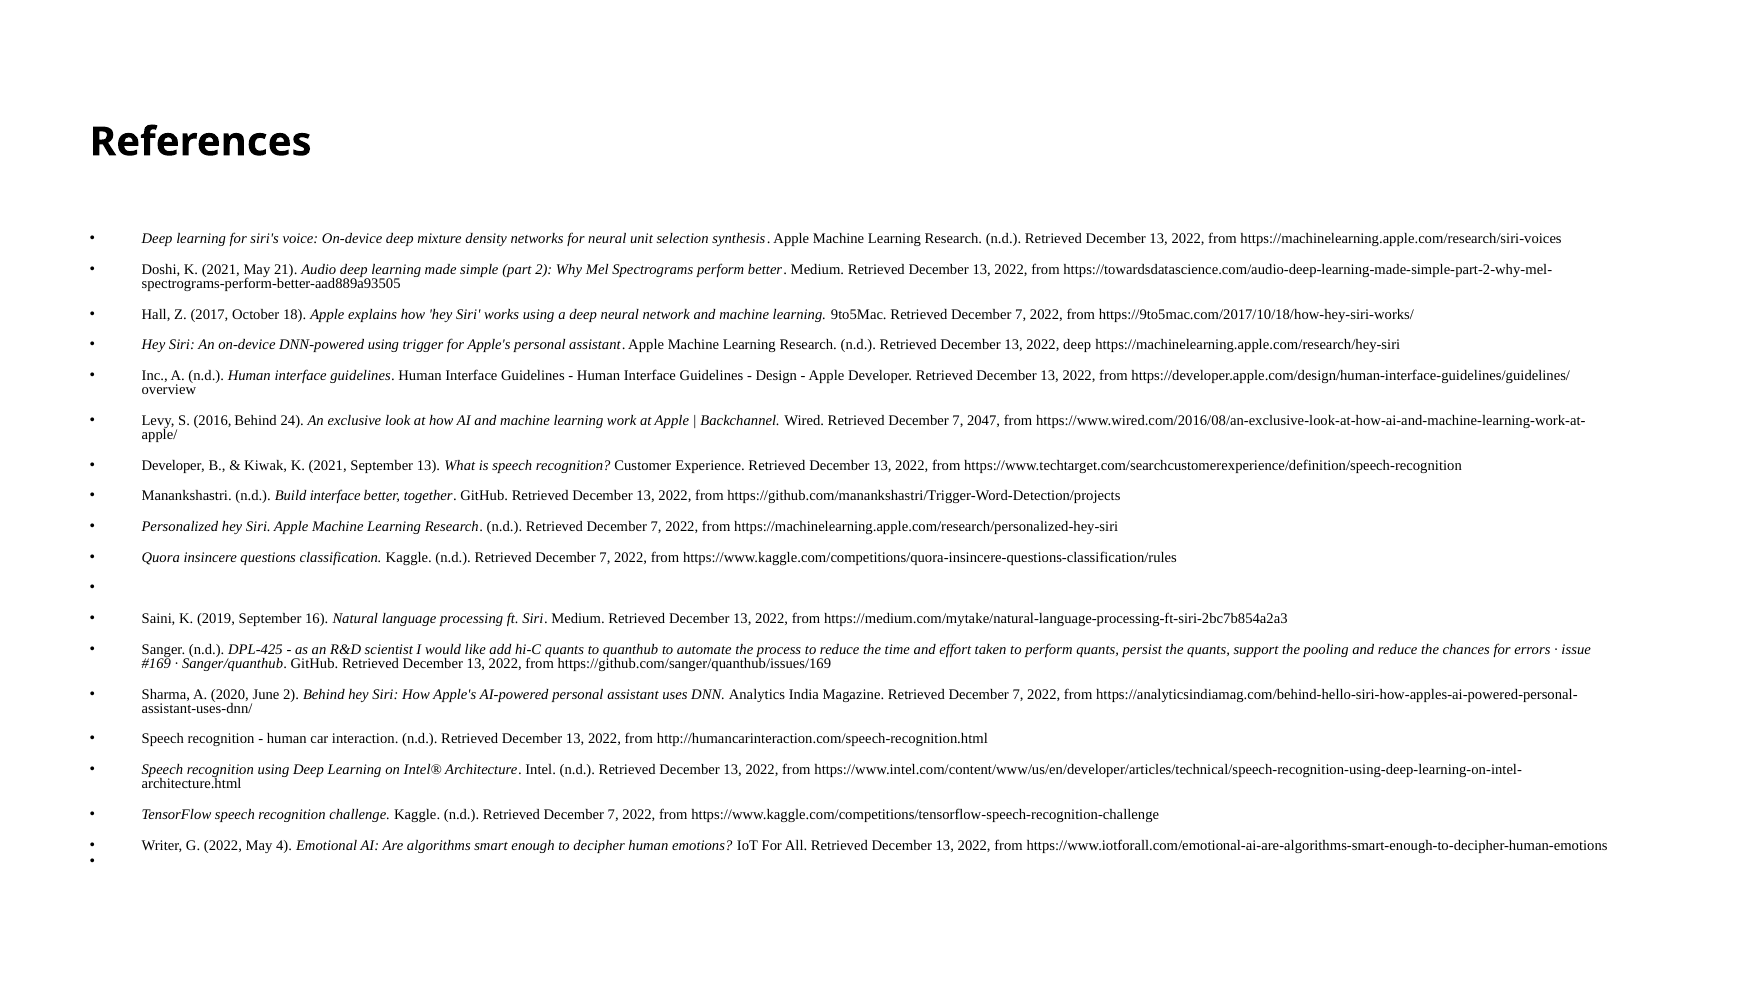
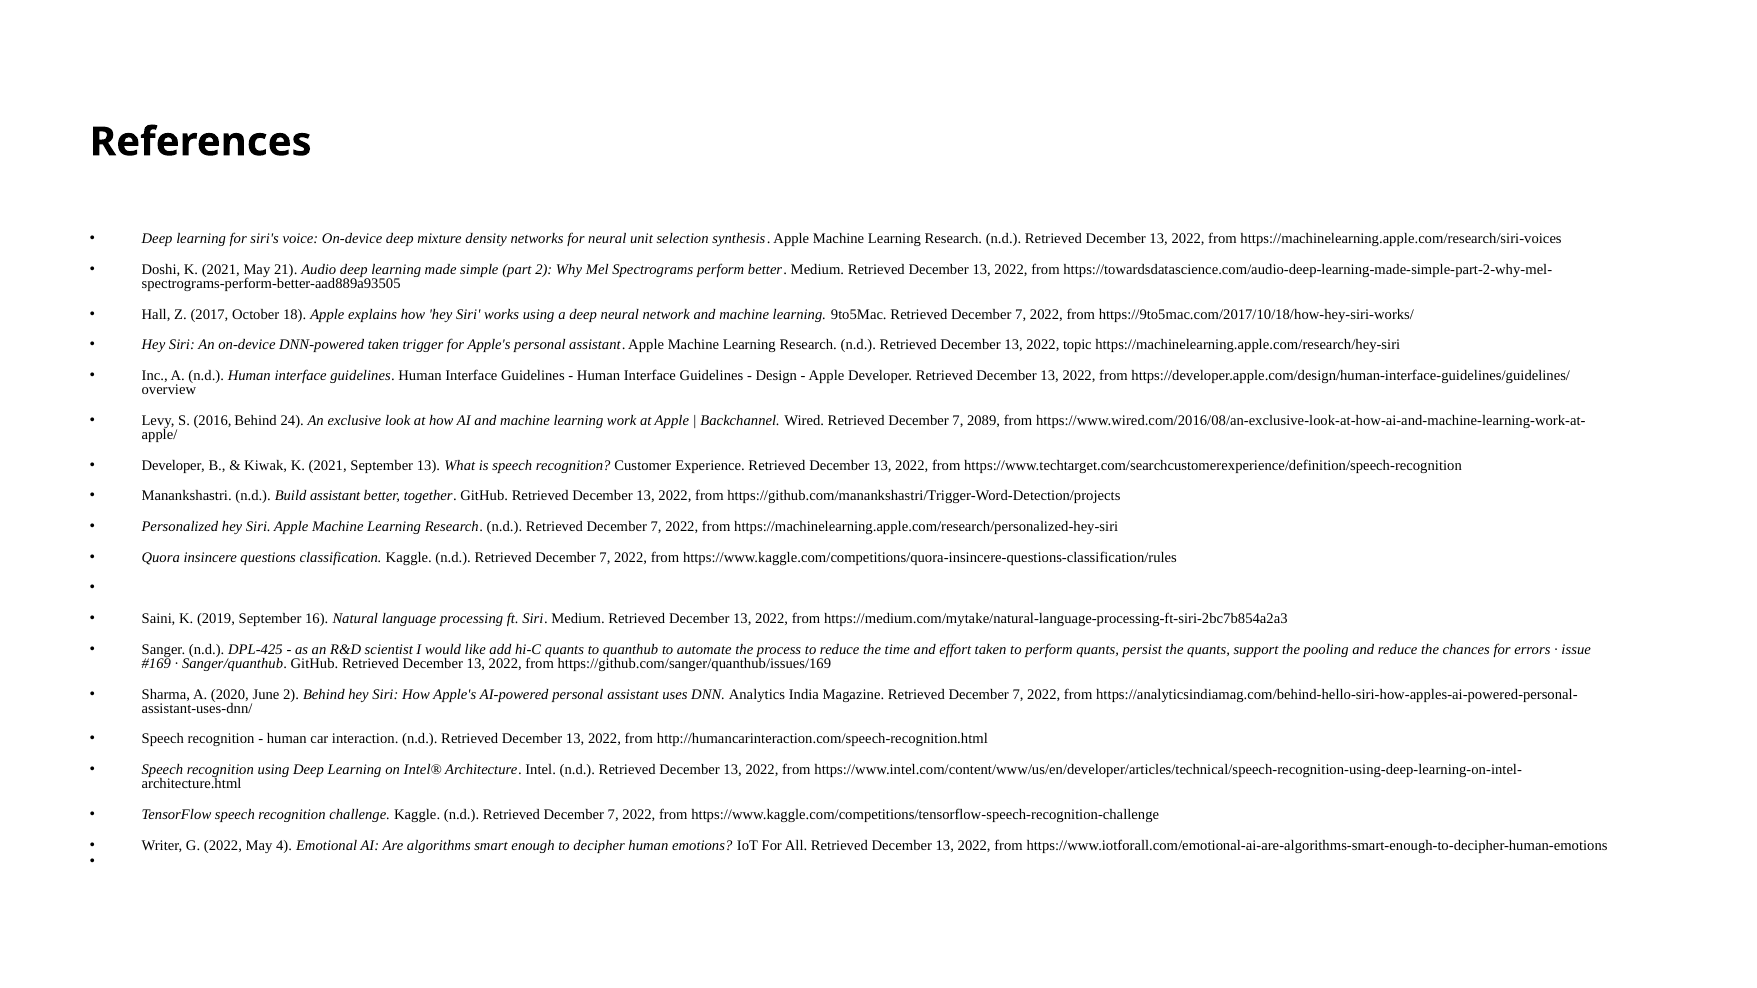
DNN-powered using: using -> taken
2022 deep: deep -> topic
2047: 2047 -> 2089
Build interface: interface -> assistant
